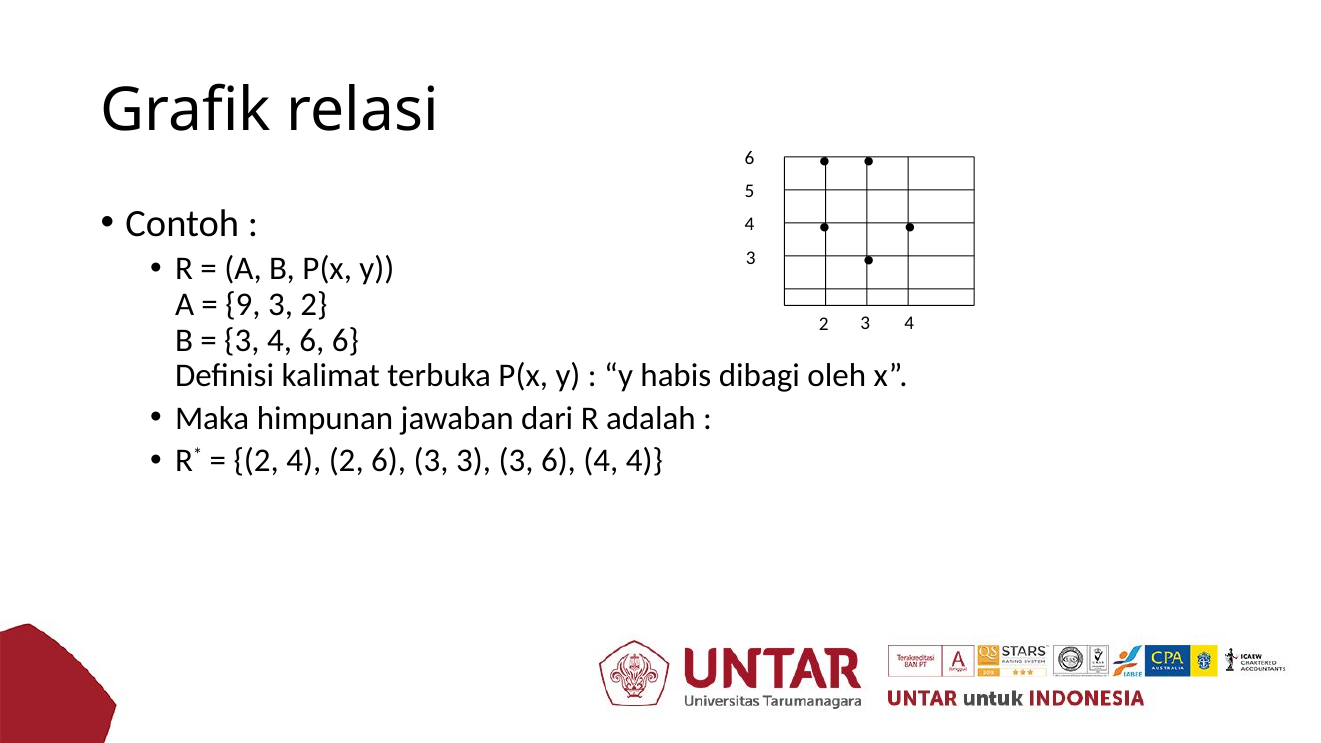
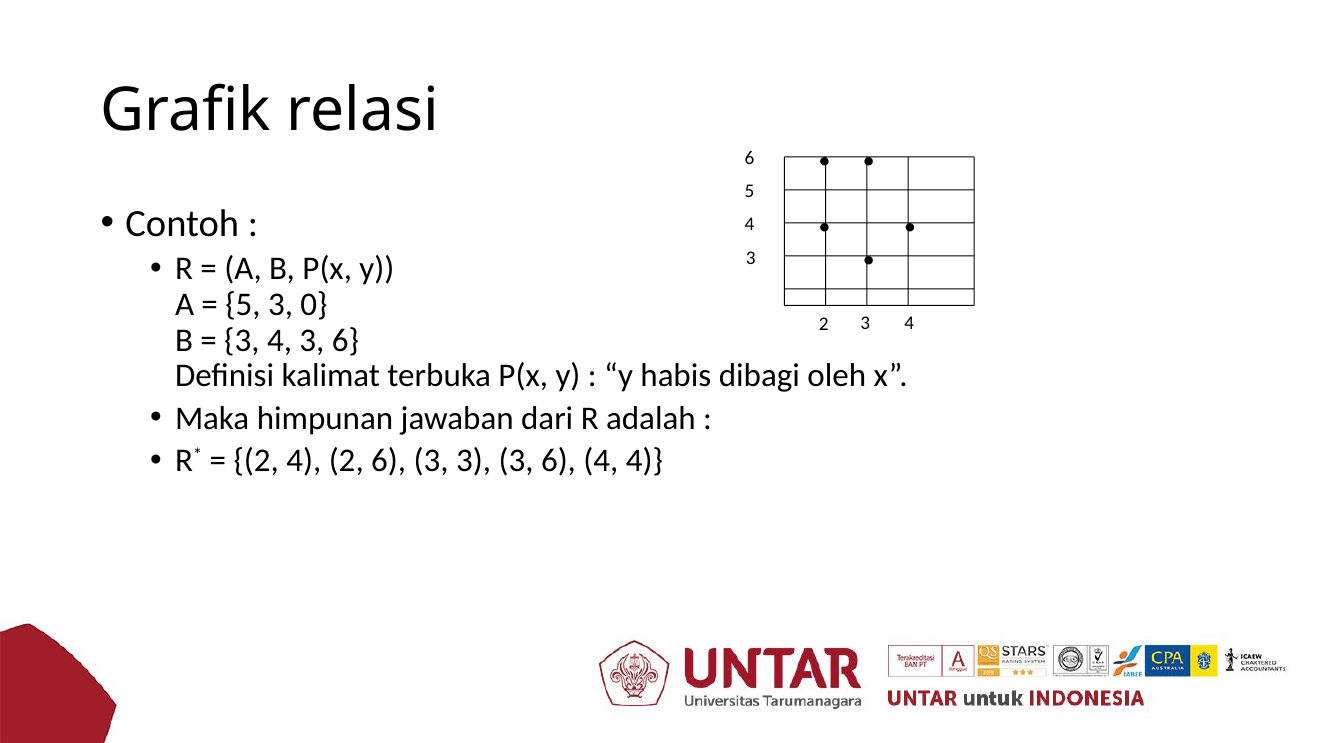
9 at (243, 305): 9 -> 5
3 2: 2 -> 0
6 at (312, 340): 6 -> 3
